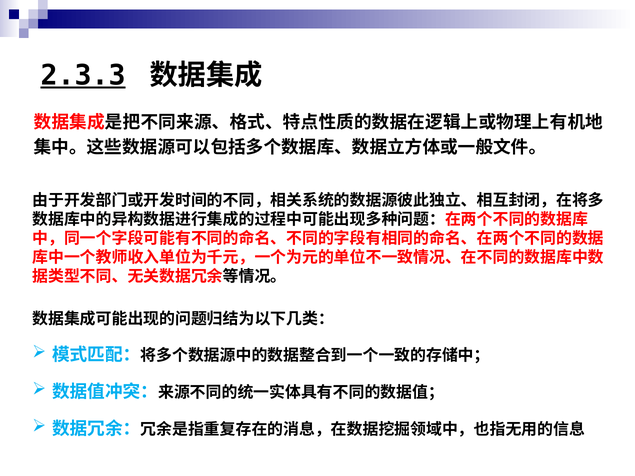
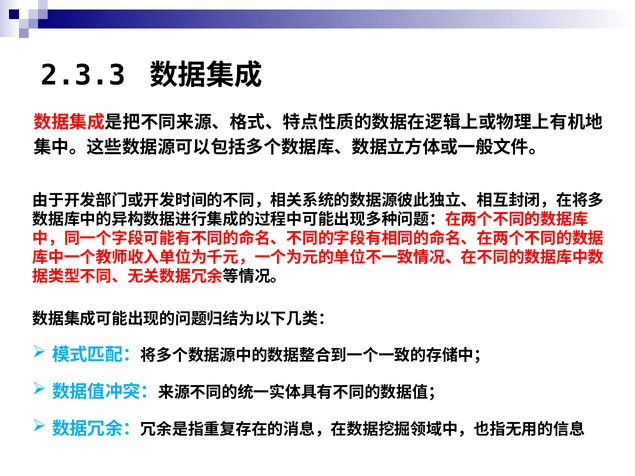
2.3.3 underline: present -> none
